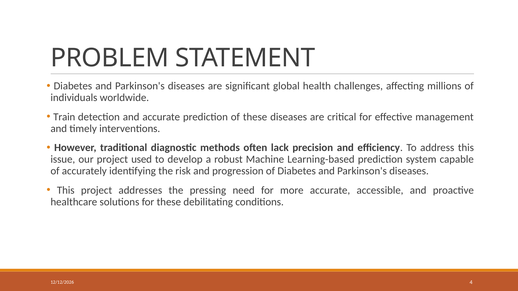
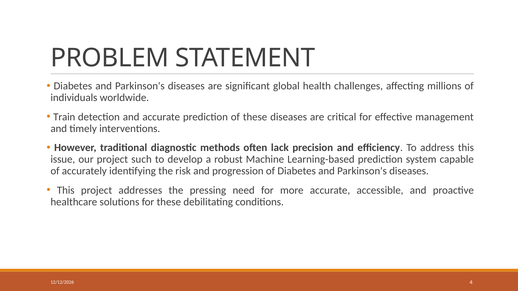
used: used -> such
